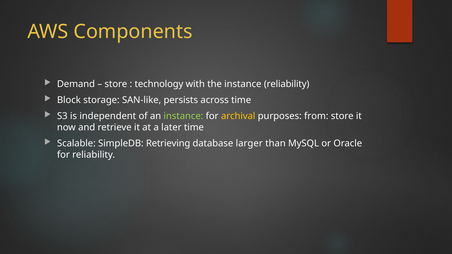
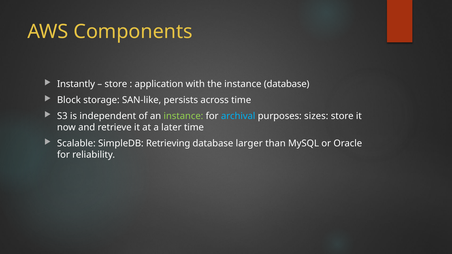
Demand: Demand -> Instantly
technology: technology -> application
instance reliability: reliability -> database
archival colour: yellow -> light blue
from: from -> sizes
